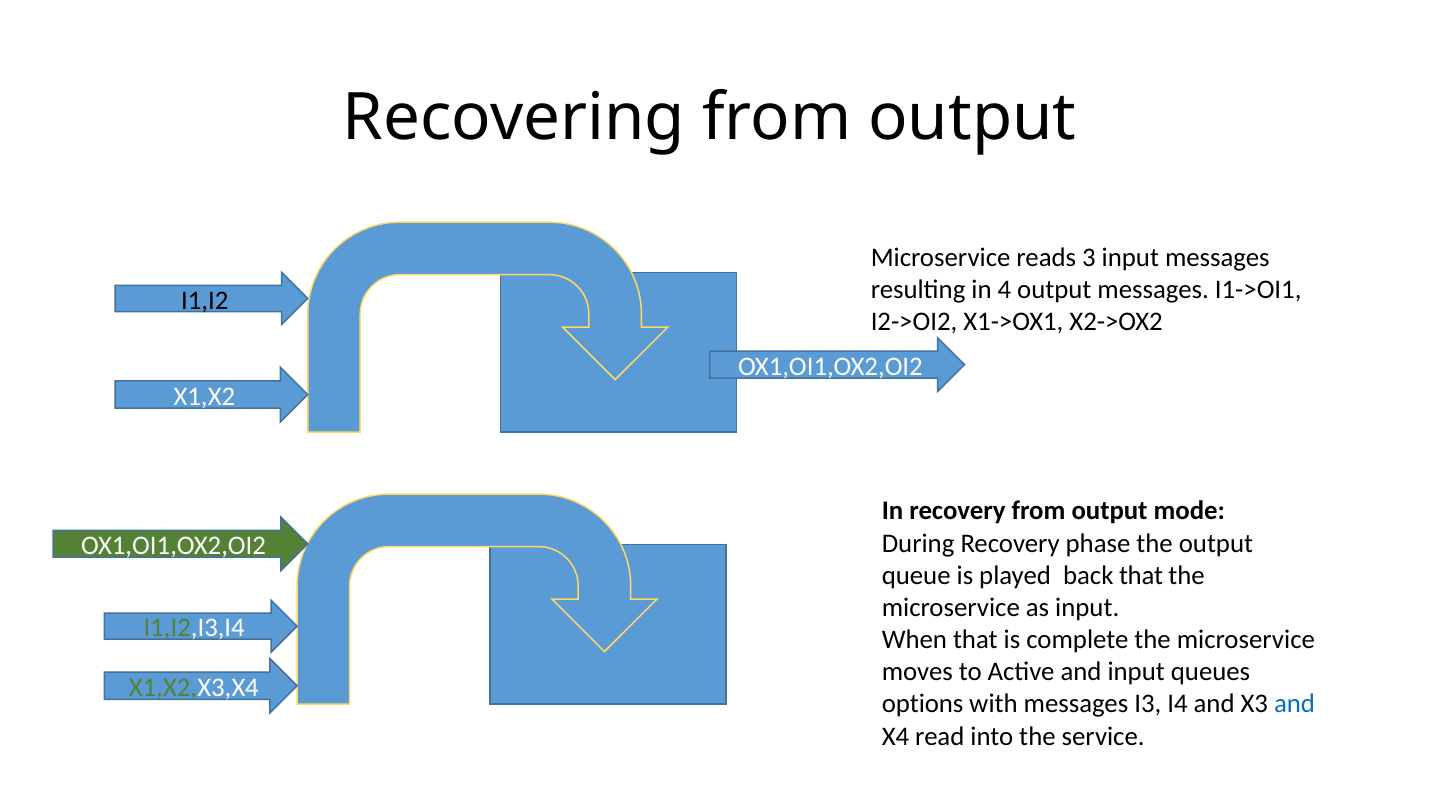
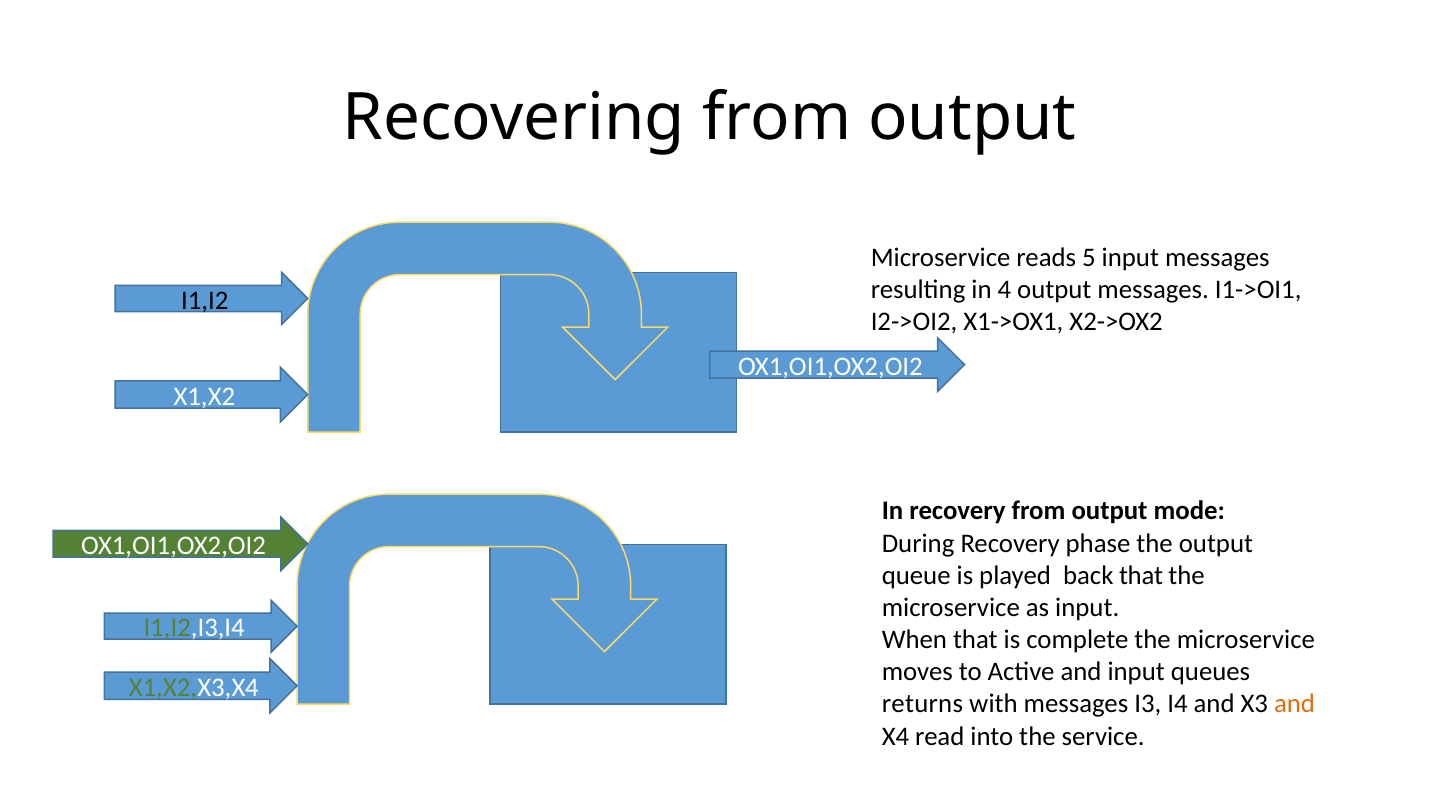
3: 3 -> 5
options: options -> returns
and at (1295, 704) colour: blue -> orange
